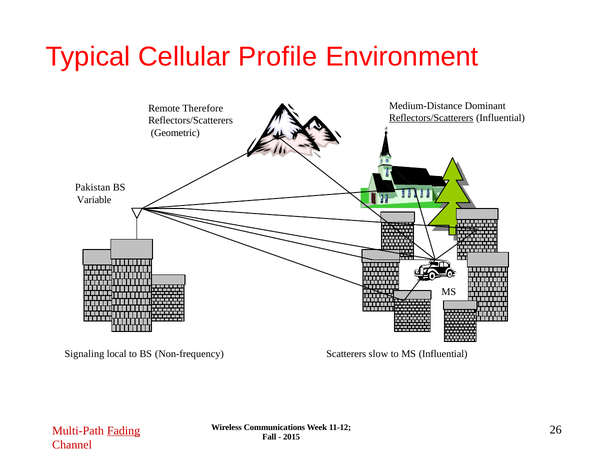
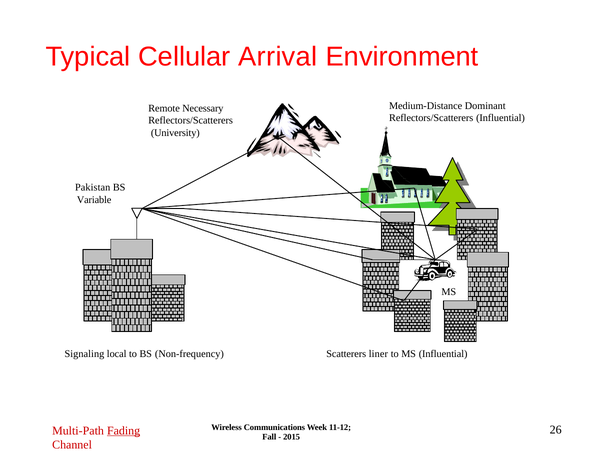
Profile: Profile -> Arrival
Therefore: Therefore -> Necessary
Reflectors/Scatterers at (431, 118) underline: present -> none
Geometric: Geometric -> University
slow: slow -> liner
